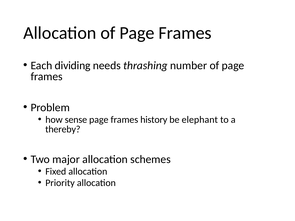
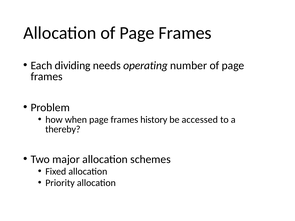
thrashing: thrashing -> operating
sense: sense -> when
elephant: elephant -> accessed
